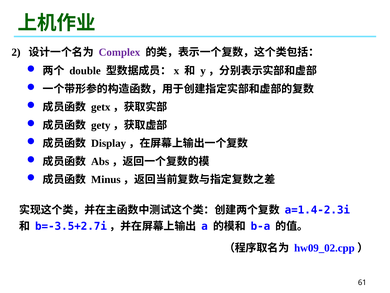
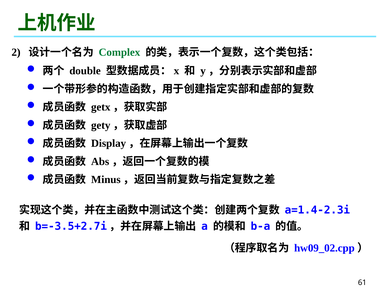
Complex colour: purple -> green
